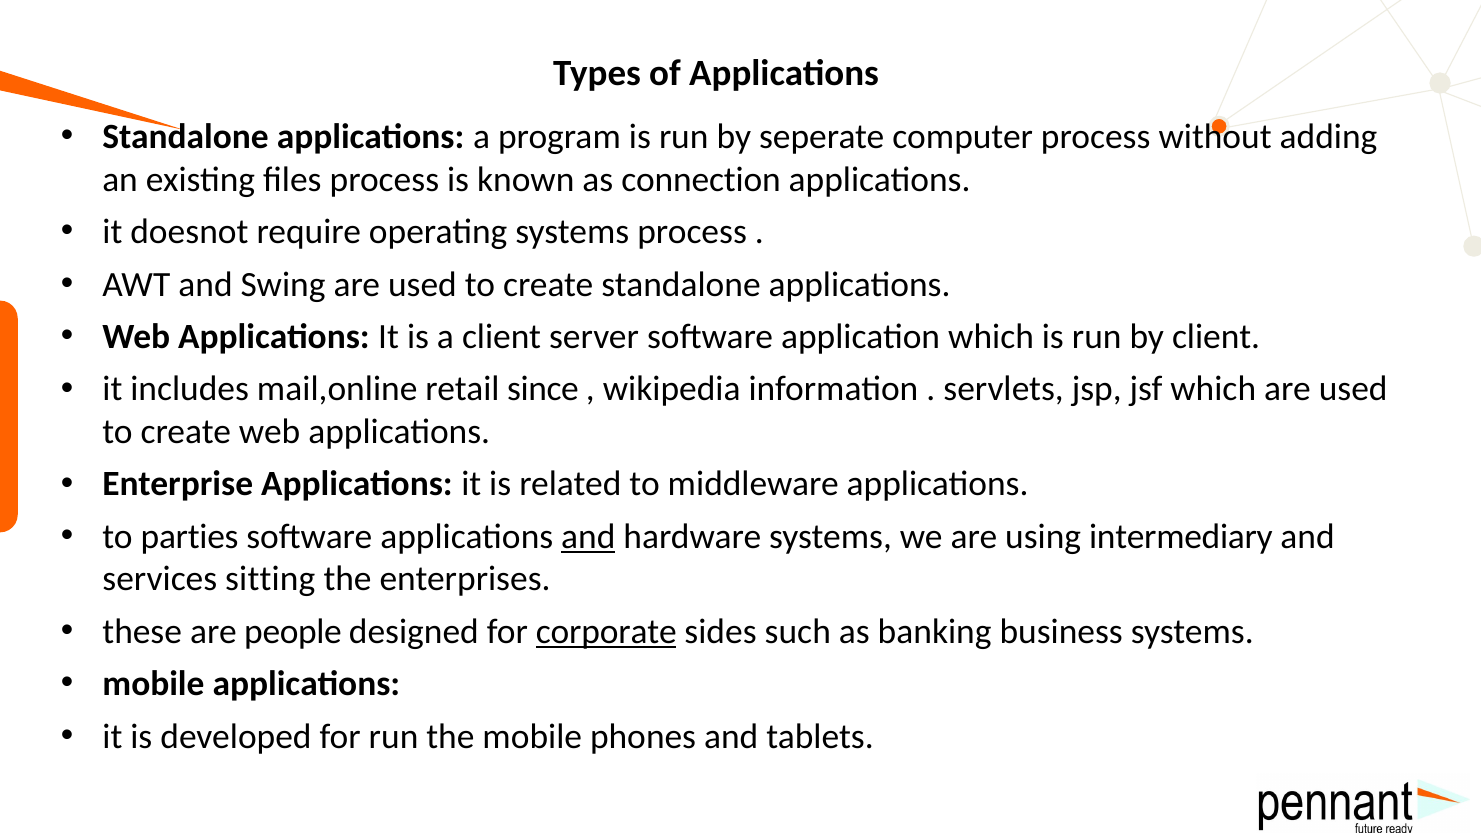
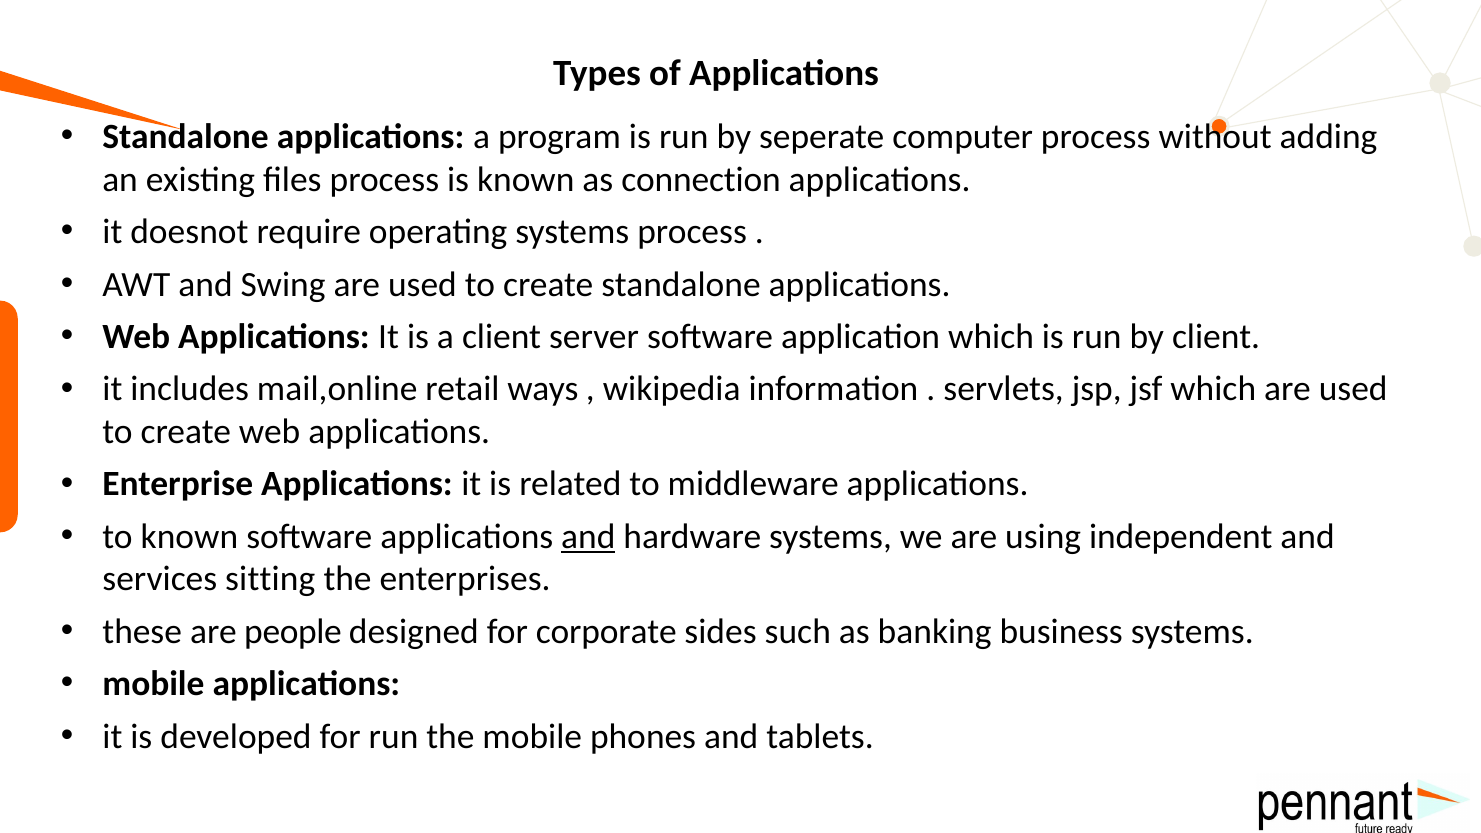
since: since -> ways
to parties: parties -> known
intermediary: intermediary -> independent
corporate underline: present -> none
